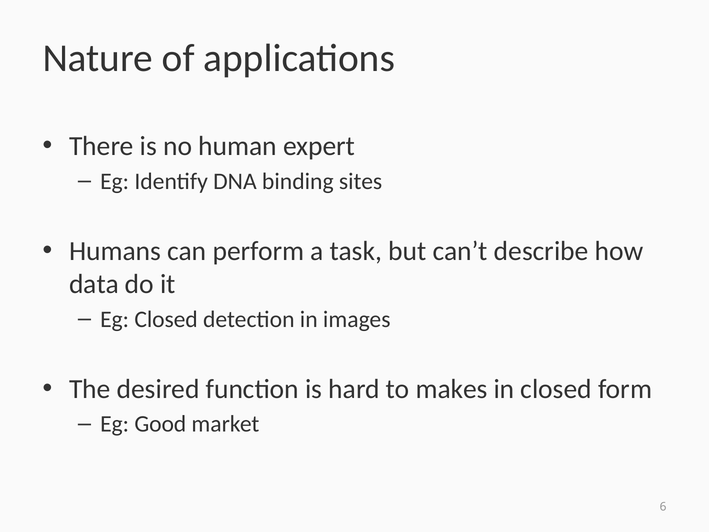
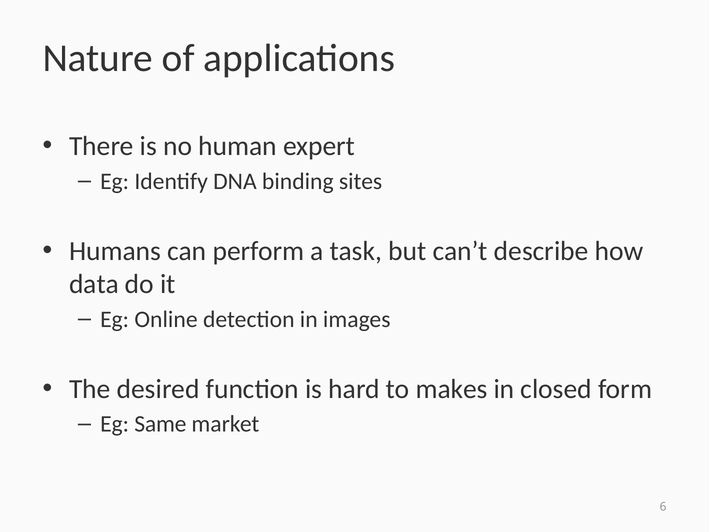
Eg Closed: Closed -> Online
Good: Good -> Same
